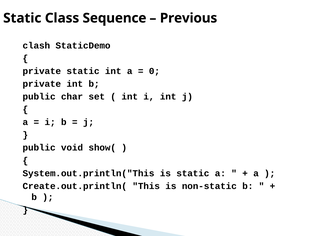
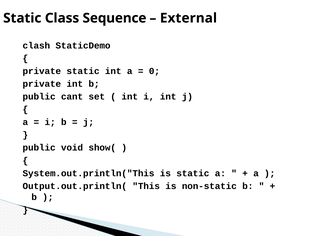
Previous: Previous -> External
char: char -> cant
Create.out.println(: Create.out.println( -> Output.out.println(
